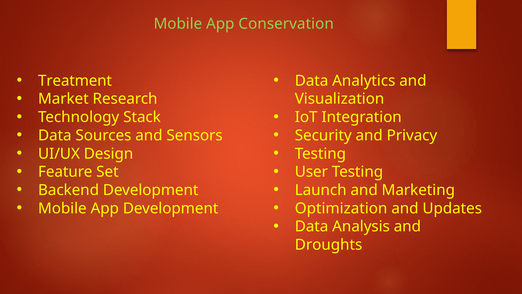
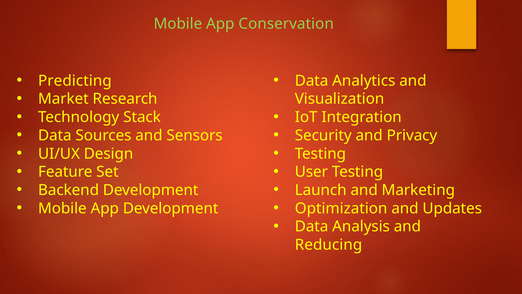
Treatment: Treatment -> Predicting
Droughts: Droughts -> Reducing
